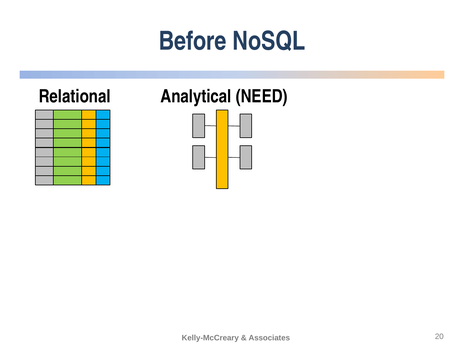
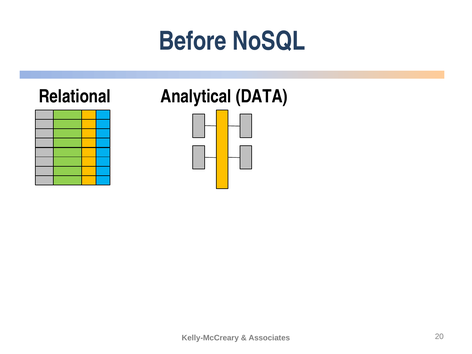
NEED: NEED -> DATA
